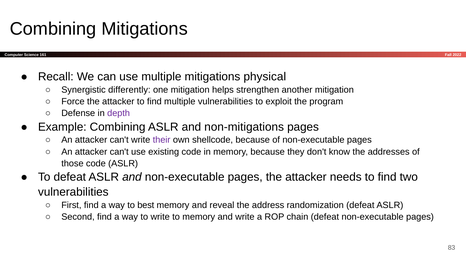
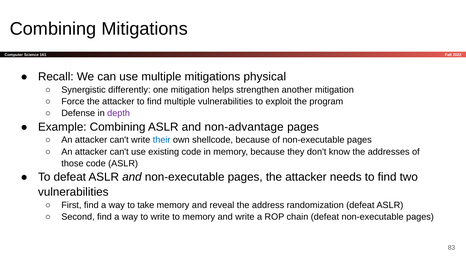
non-mitigations: non-mitigations -> non-advantage
their colour: purple -> blue
best: best -> take
